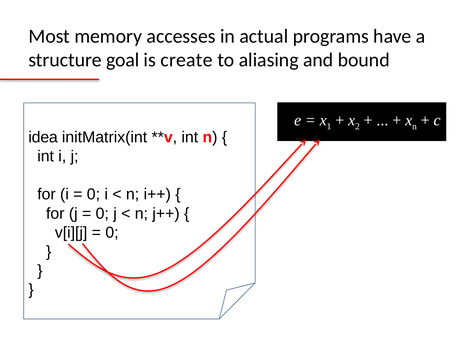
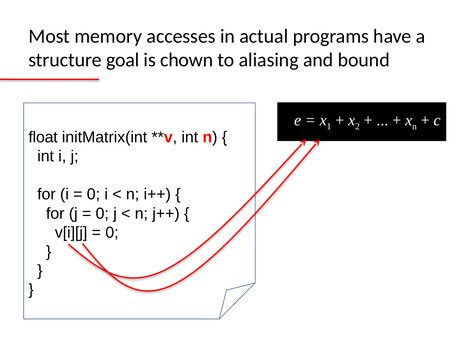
create: create -> chown
idea: idea -> float
